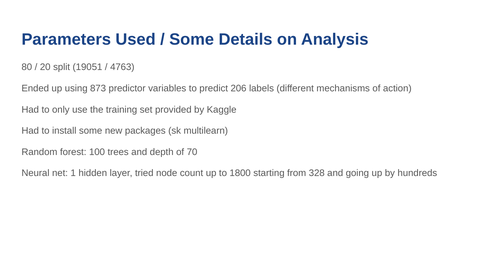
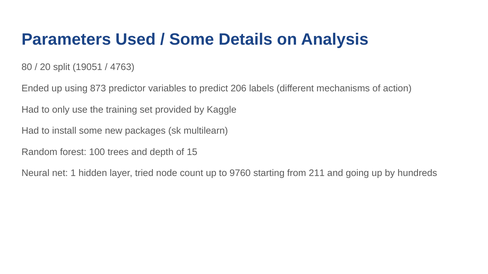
70: 70 -> 15
1800: 1800 -> 9760
328: 328 -> 211
